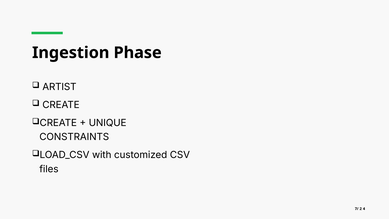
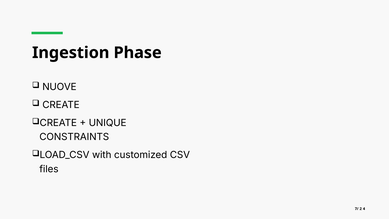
ARTIST: ARTIST -> NUOVE
